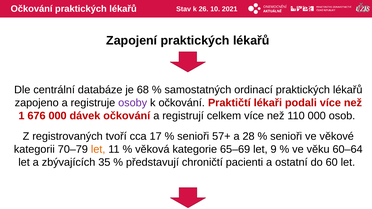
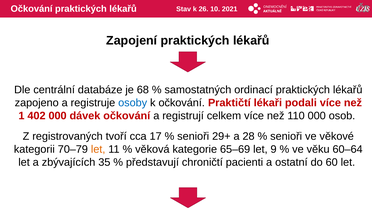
osoby colour: purple -> blue
676: 676 -> 402
57+: 57+ -> 29+
